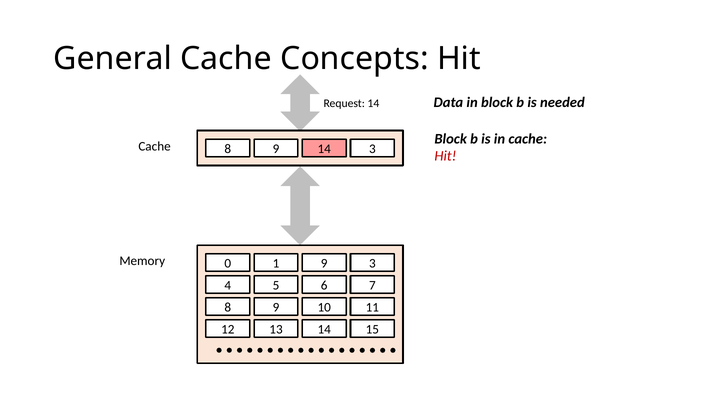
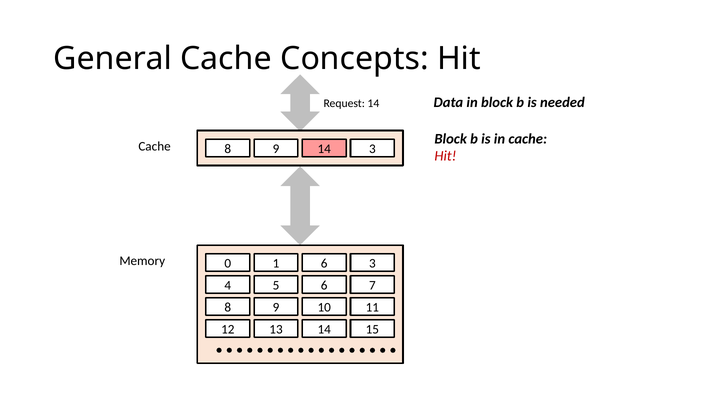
1 9: 9 -> 6
